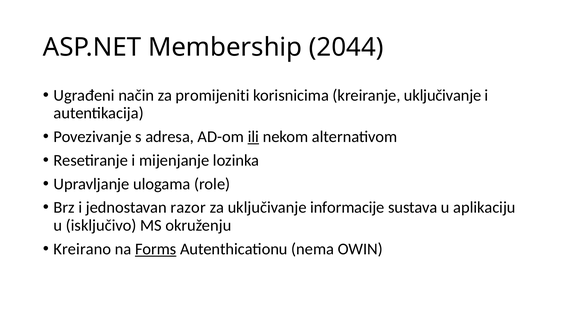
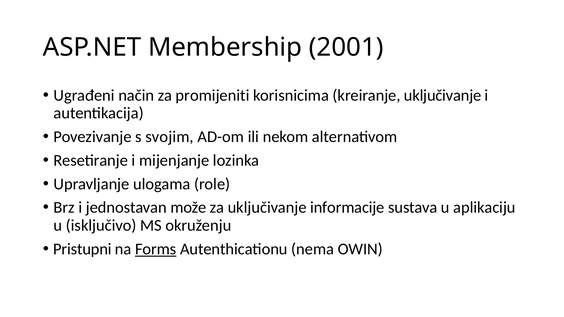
2044: 2044 -> 2001
adresa: adresa -> svojim
ili underline: present -> none
razor: razor -> može
Kreirano: Kreirano -> Pristupni
